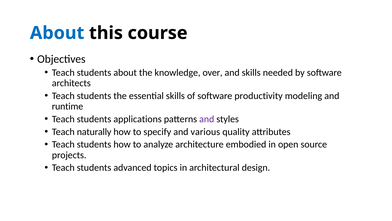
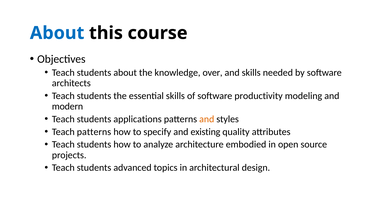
runtime: runtime -> modern
and at (207, 119) colour: purple -> orange
Teach naturally: naturally -> patterns
various: various -> existing
